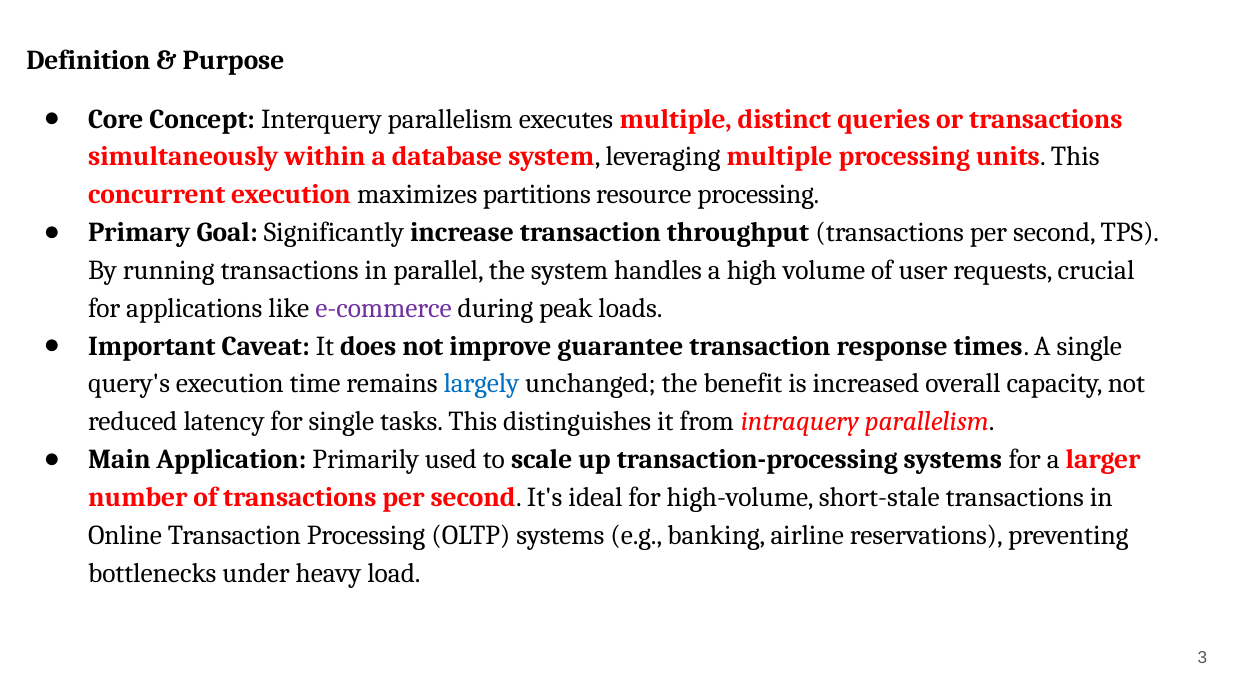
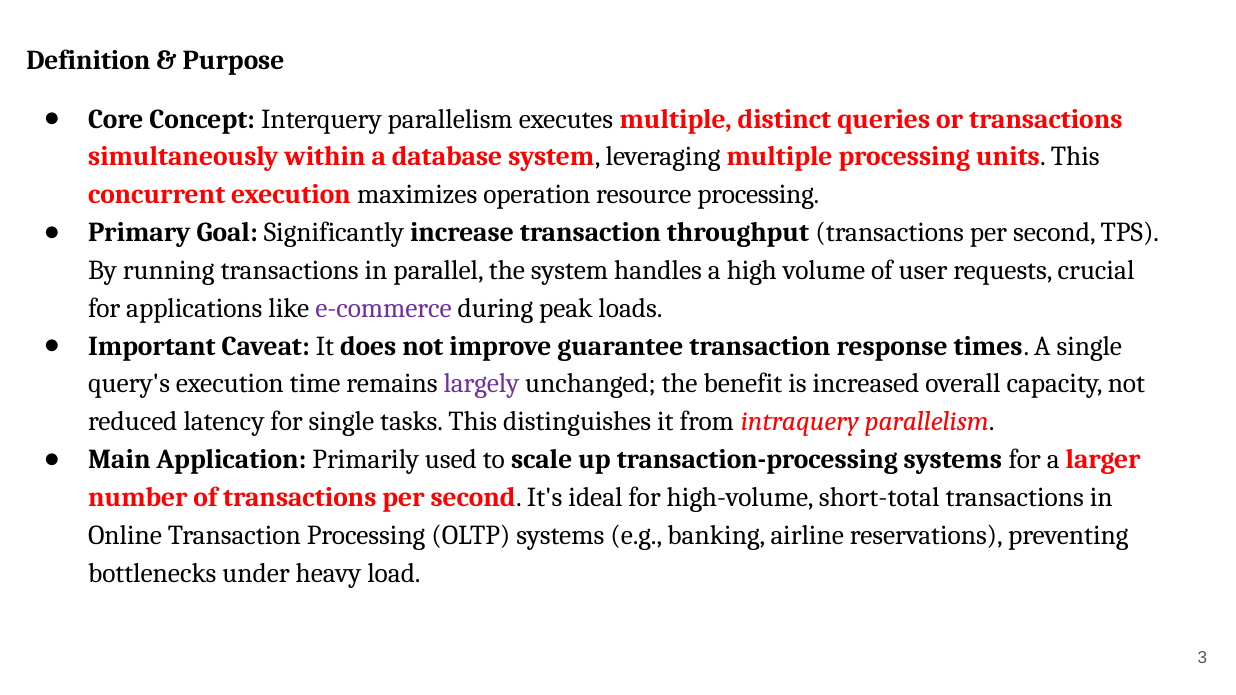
partitions: partitions -> operation
largely colour: blue -> purple
short-stale: short-stale -> short-total
